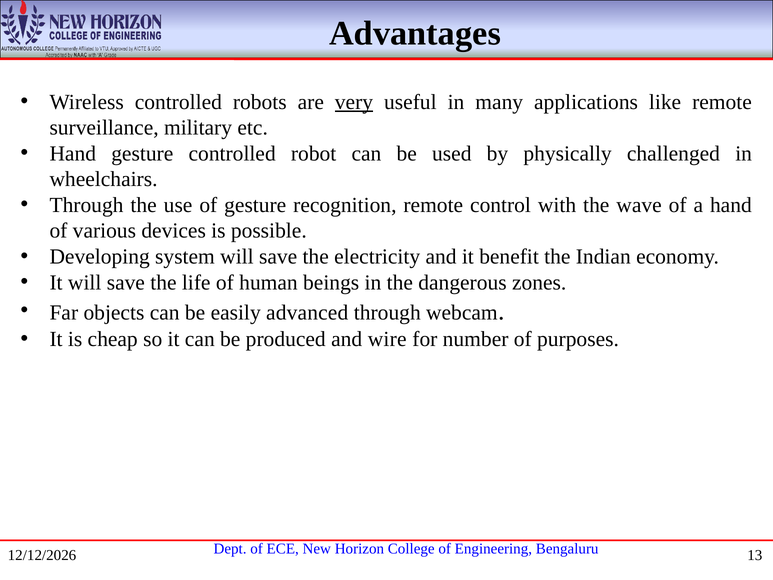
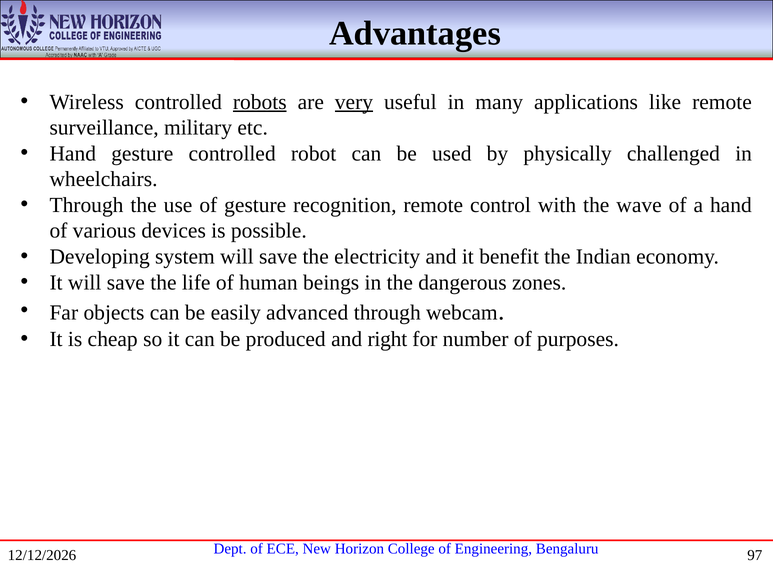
robots underline: none -> present
wire: wire -> right
13: 13 -> 97
